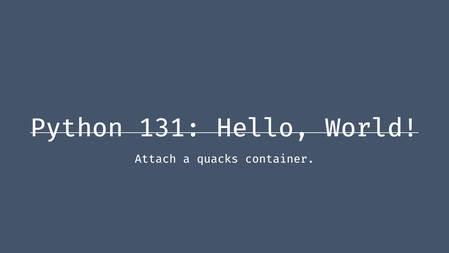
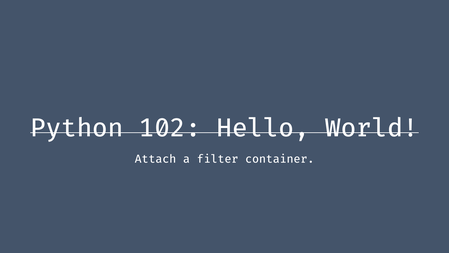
131: 131 -> 102
quacks: quacks -> filter
